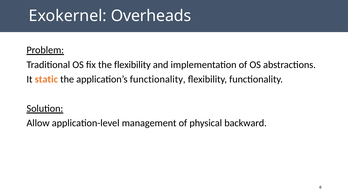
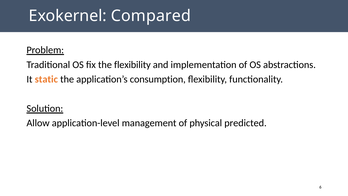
Overheads: Overheads -> Compared
application’s functionality: functionality -> consumption
backward: backward -> predicted
